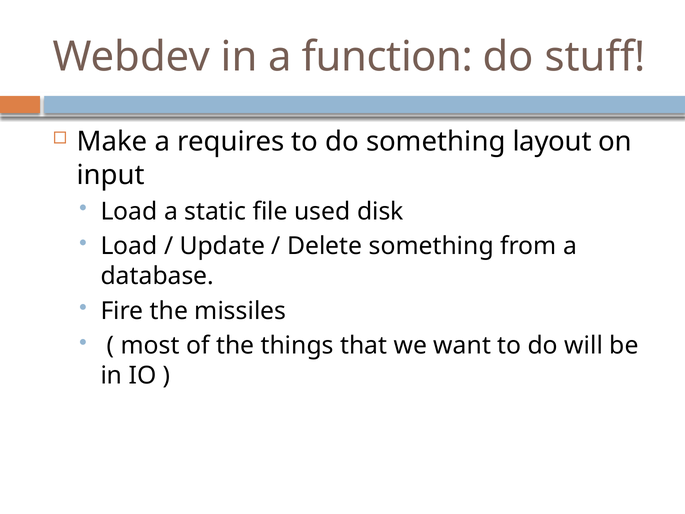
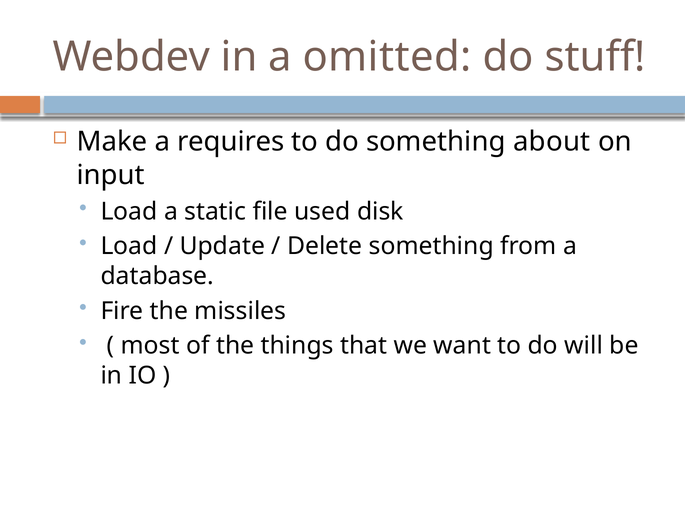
function: function -> omitted
layout: layout -> about
